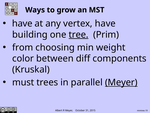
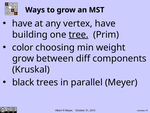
from: from -> color
color at (23, 58): color -> grow
must: must -> black
Meyer at (121, 82) underline: present -> none
